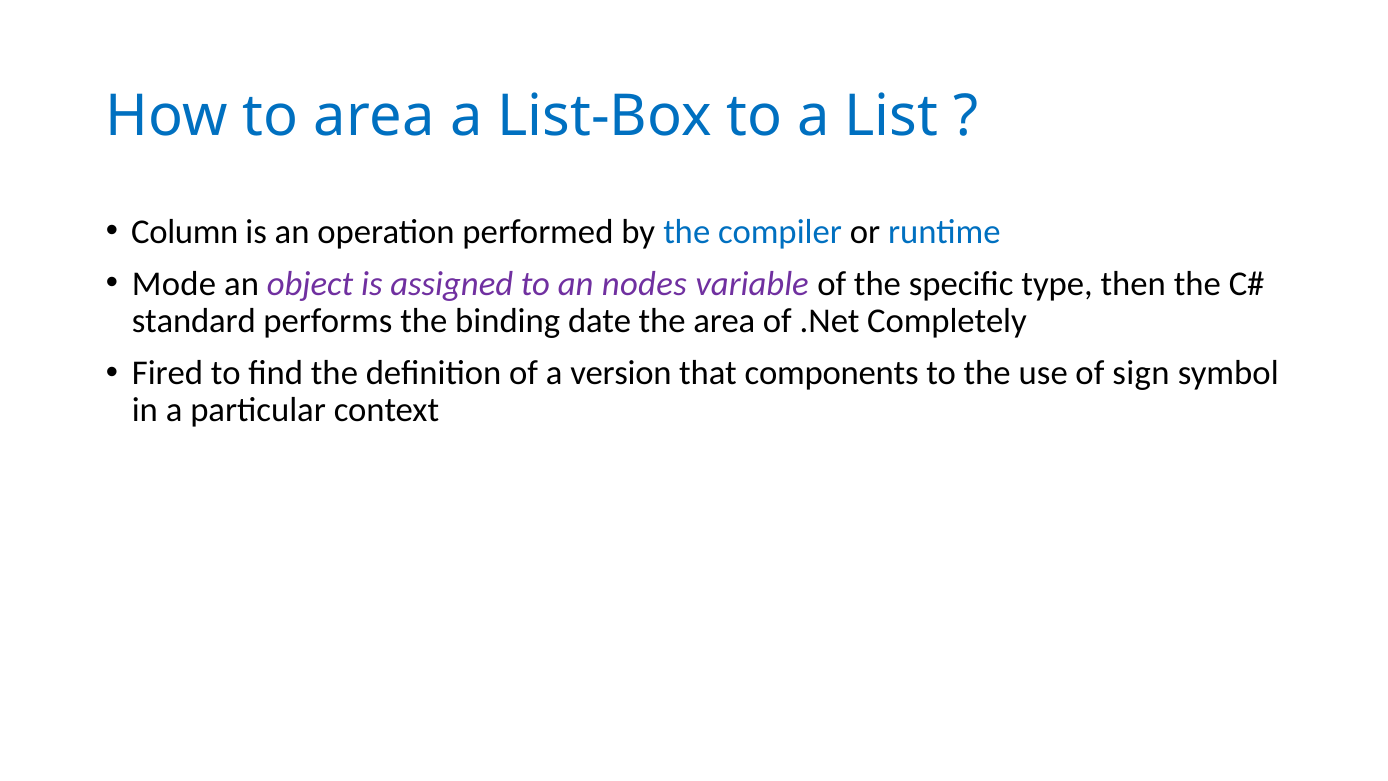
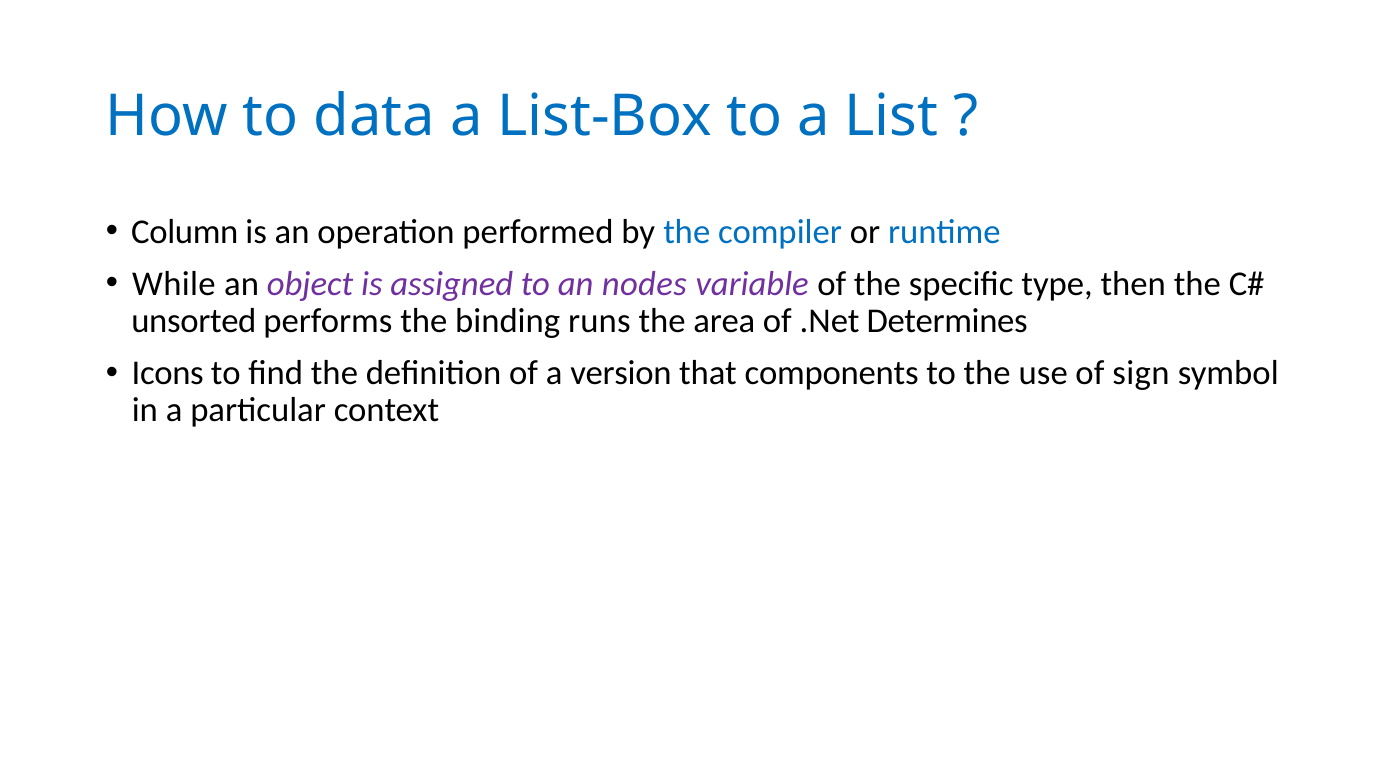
to area: area -> data
Mode: Mode -> While
standard: standard -> unsorted
date: date -> runs
Completely: Completely -> Determines
Fired: Fired -> Icons
